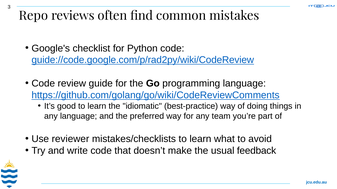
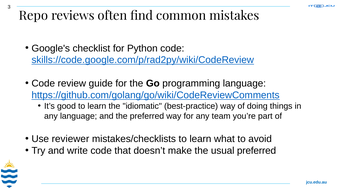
guide://code.google.com/p/rad2py/wiki/CodeReview: guide://code.google.com/p/rad2py/wiki/CodeReview -> skills://code.google.com/p/rad2py/wiki/CodeReview
usual feedback: feedback -> preferred
